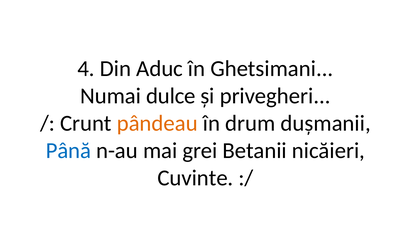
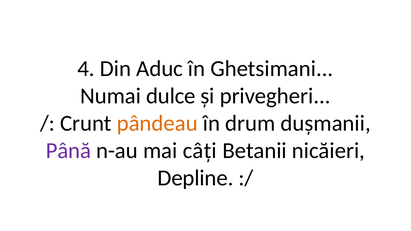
Până colour: blue -> purple
grei: grei -> câți
Cuvinte: Cuvinte -> Depline
